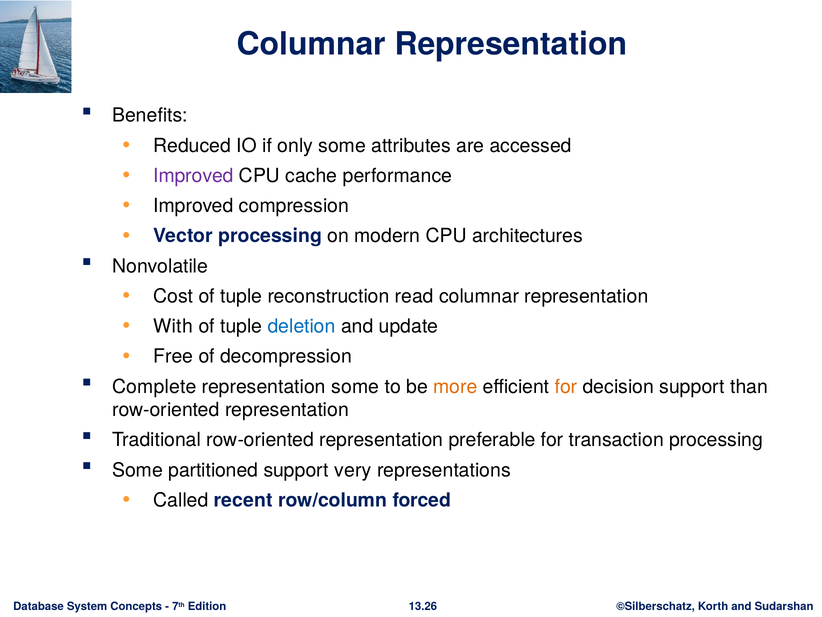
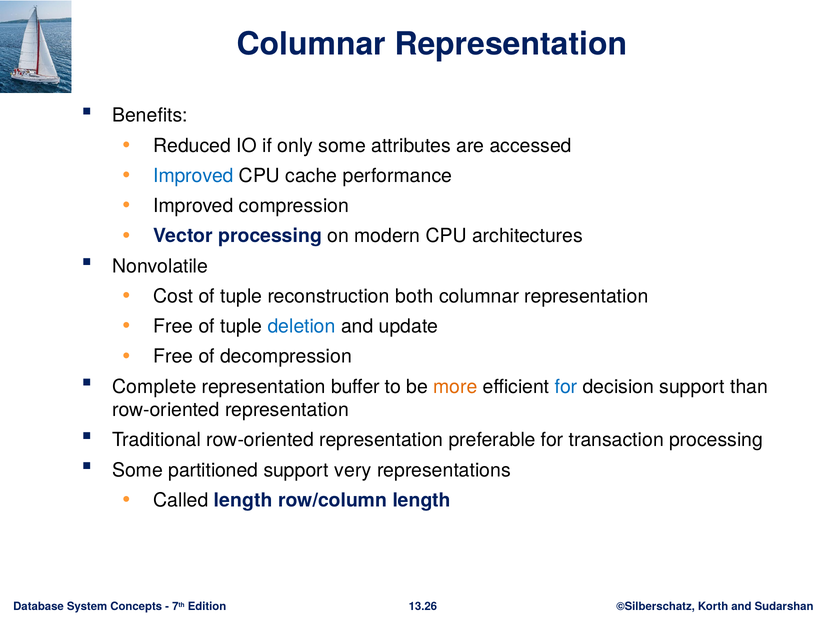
Improved at (194, 176) colour: purple -> blue
read: read -> both
With at (173, 326): With -> Free
representation some: some -> buffer
for at (566, 386) colour: orange -> blue
Called recent: recent -> length
row/column forced: forced -> length
